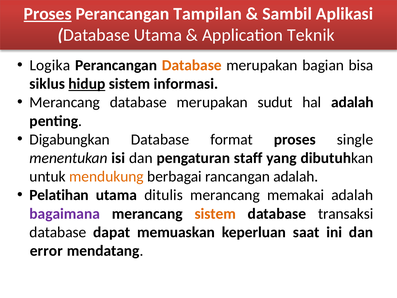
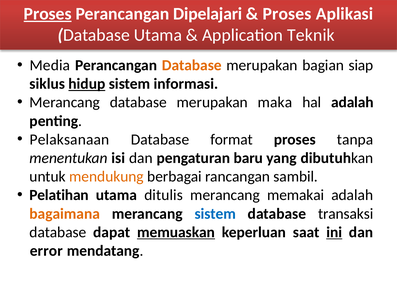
Tampilan: Tampilan -> Dipelajari
Sambil at (287, 14): Sambil -> Proses
Logika: Logika -> Media
bisa: bisa -> siap
sudut: sudut -> maka
Digabungkan: Digabungkan -> Pelaksanaan
single: single -> tanpa
staff: staff -> baru
rancangan adalah: adalah -> sambil
bagaimana colour: purple -> orange
sistem at (215, 214) colour: orange -> blue
memuaskan underline: none -> present
ini underline: none -> present
